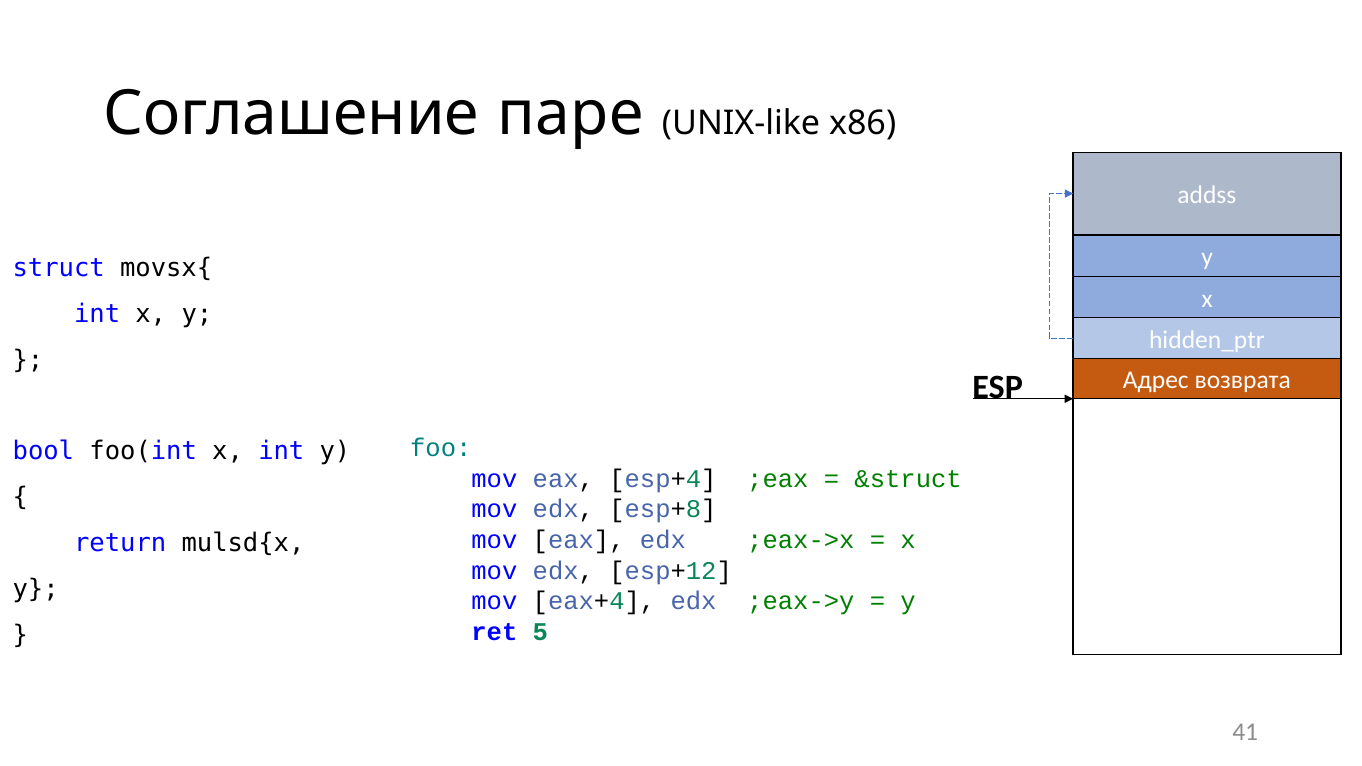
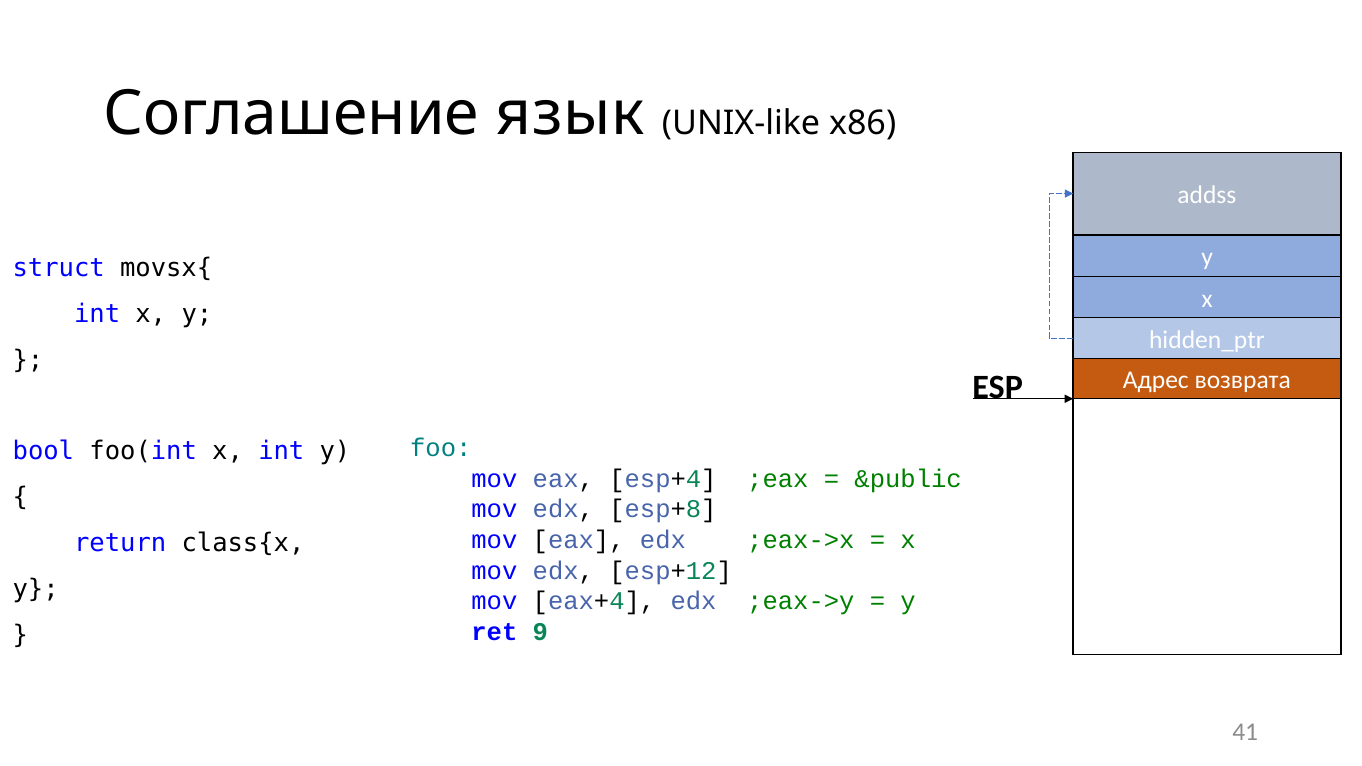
паре: паре -> язык
&struct: &struct -> &public
mulsd{x: mulsd{x -> class{x
5: 5 -> 9
